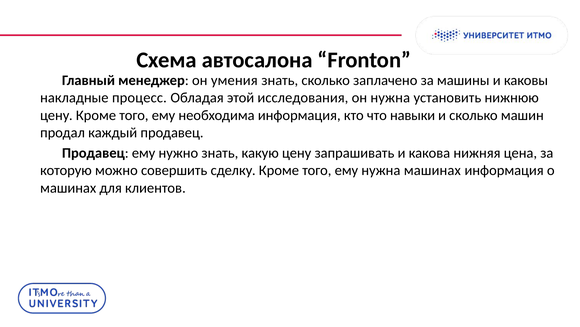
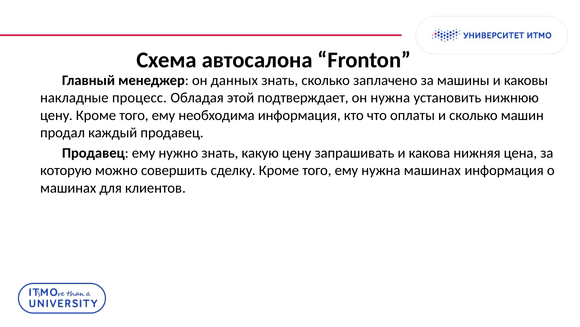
умения: умения -> данных
исследования: исследования -> подтверждает
навыки: навыки -> оплаты
